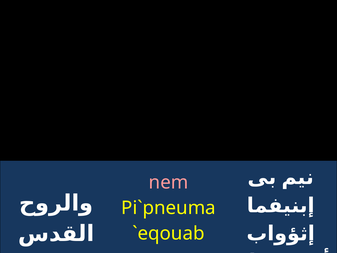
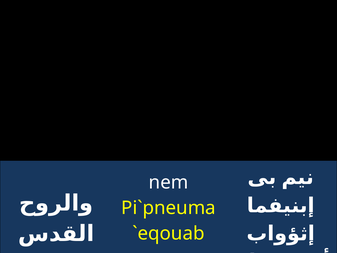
nem colour: pink -> white
